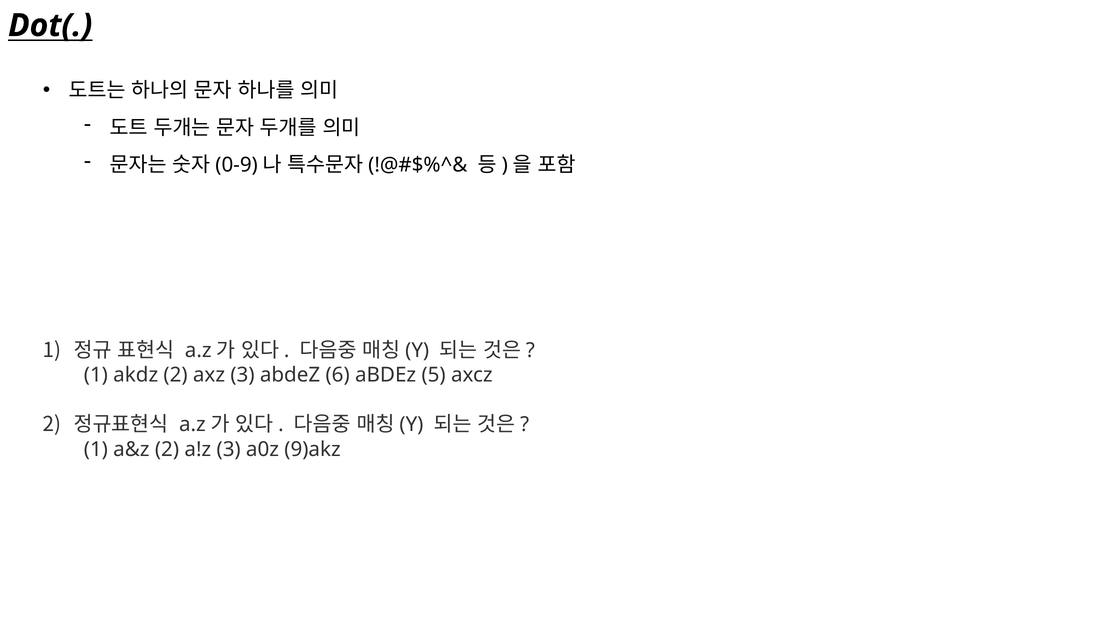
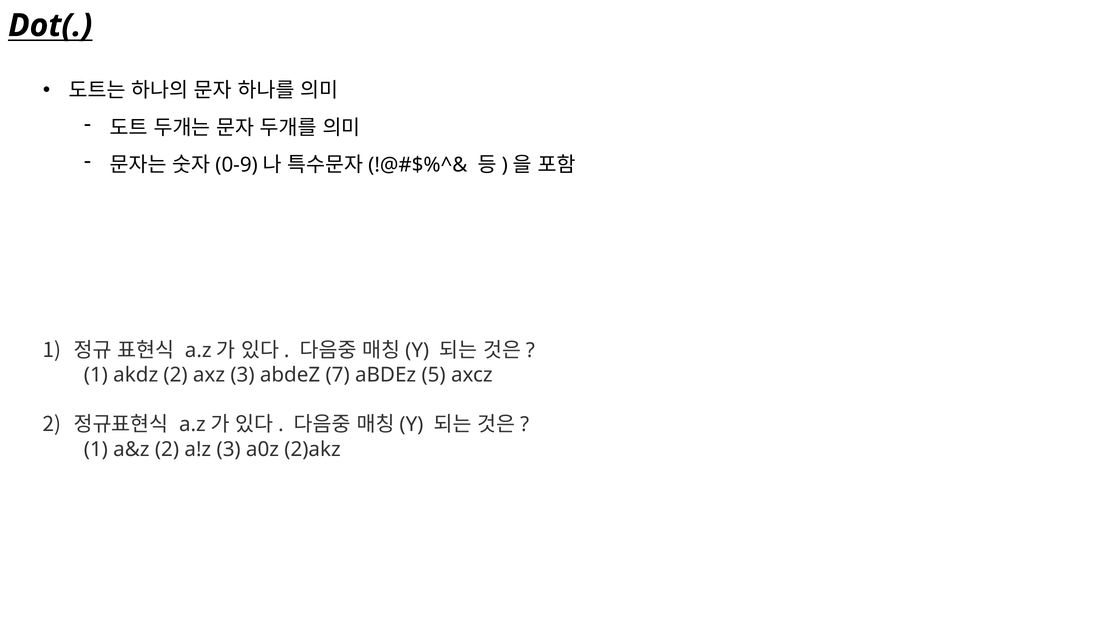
6: 6 -> 7
9)akz: 9)akz -> 2)akz
